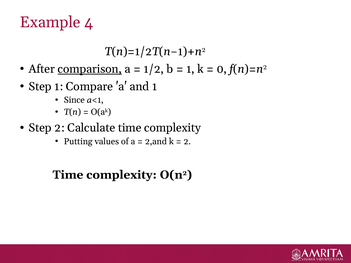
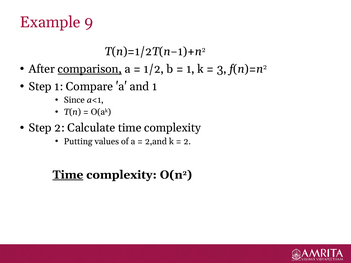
4: 4 -> 9
0: 0 -> 3
Time at (68, 175) underline: none -> present
